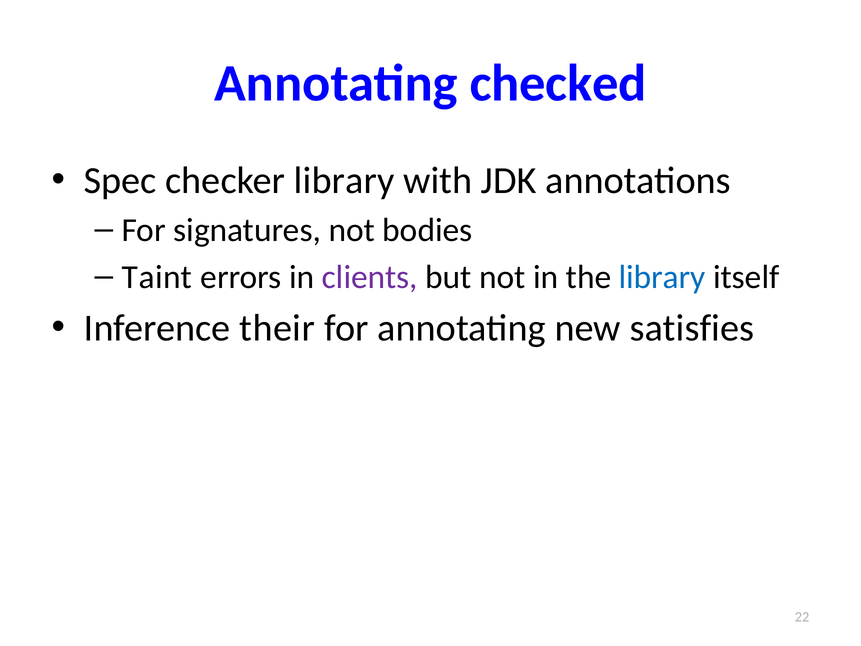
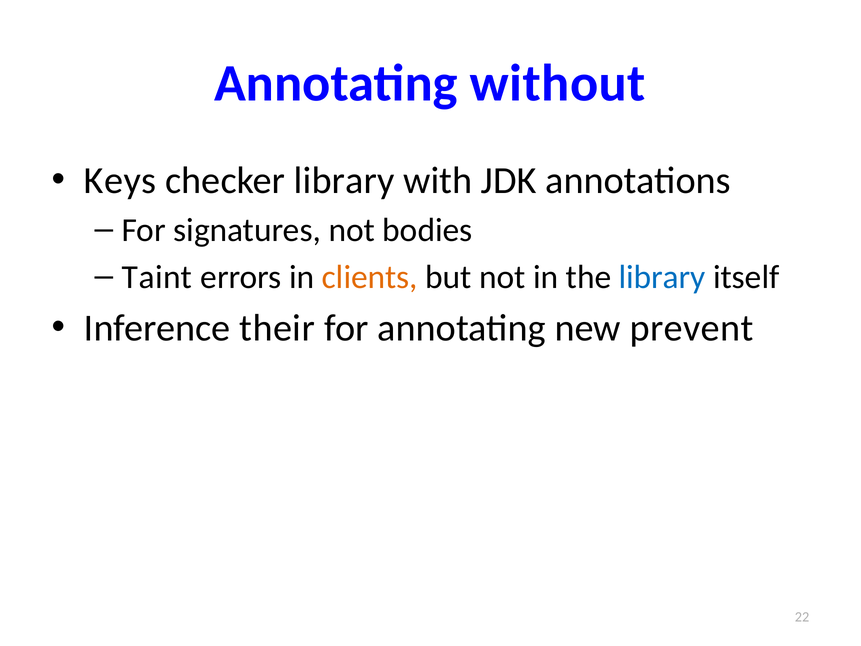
checked: checked -> without
Spec: Spec -> Keys
clients colour: purple -> orange
satisfies: satisfies -> prevent
